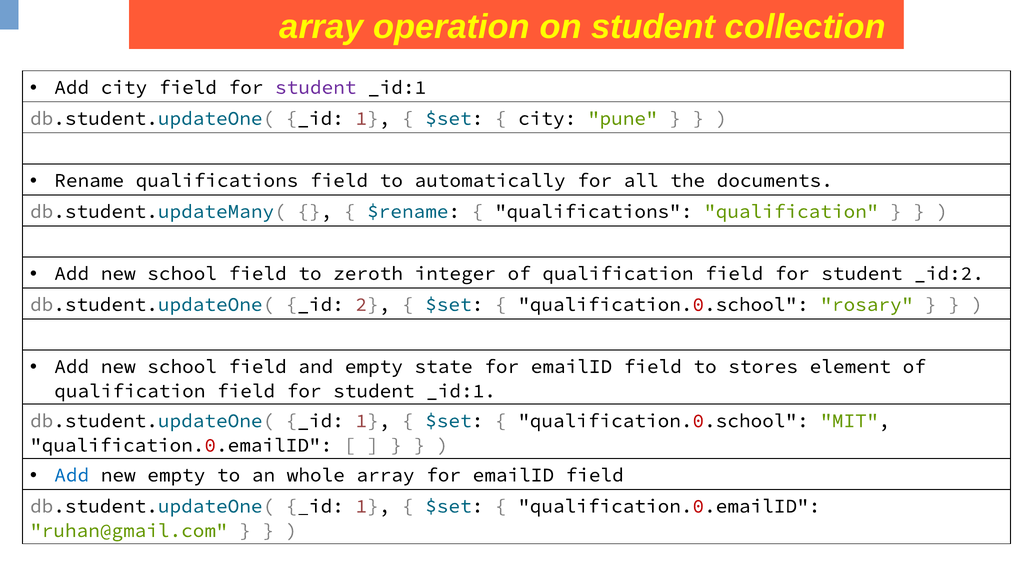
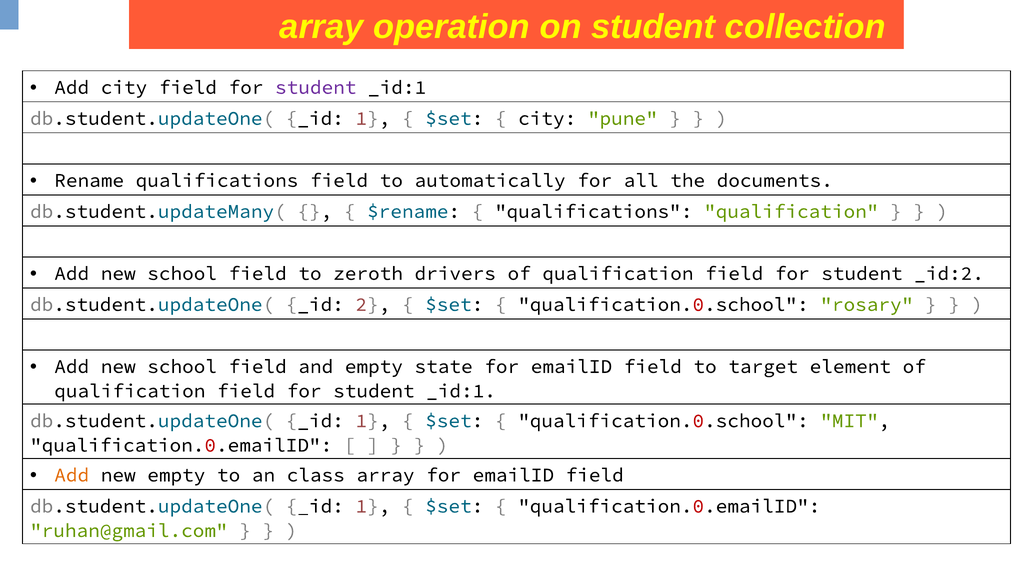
integer: integer -> drivers
stores: stores -> target
Add at (72, 475) colour: blue -> orange
whole: whole -> class
